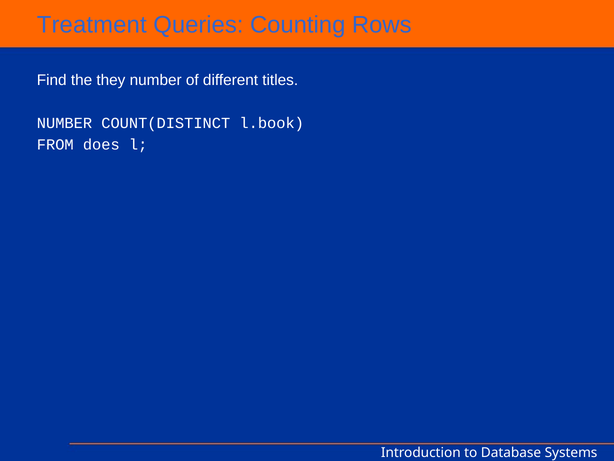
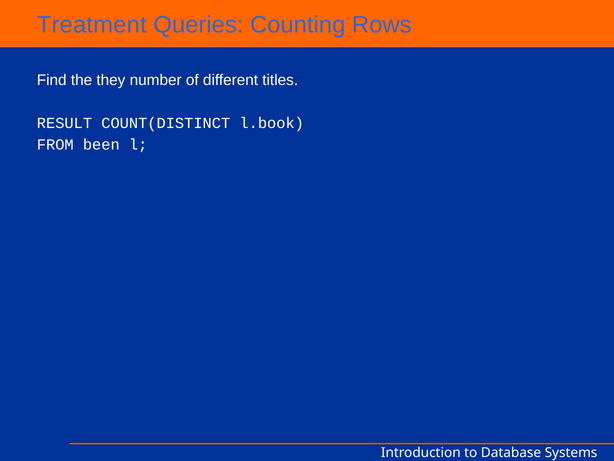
NUMBER at (64, 123): NUMBER -> RESULT
does: does -> been
